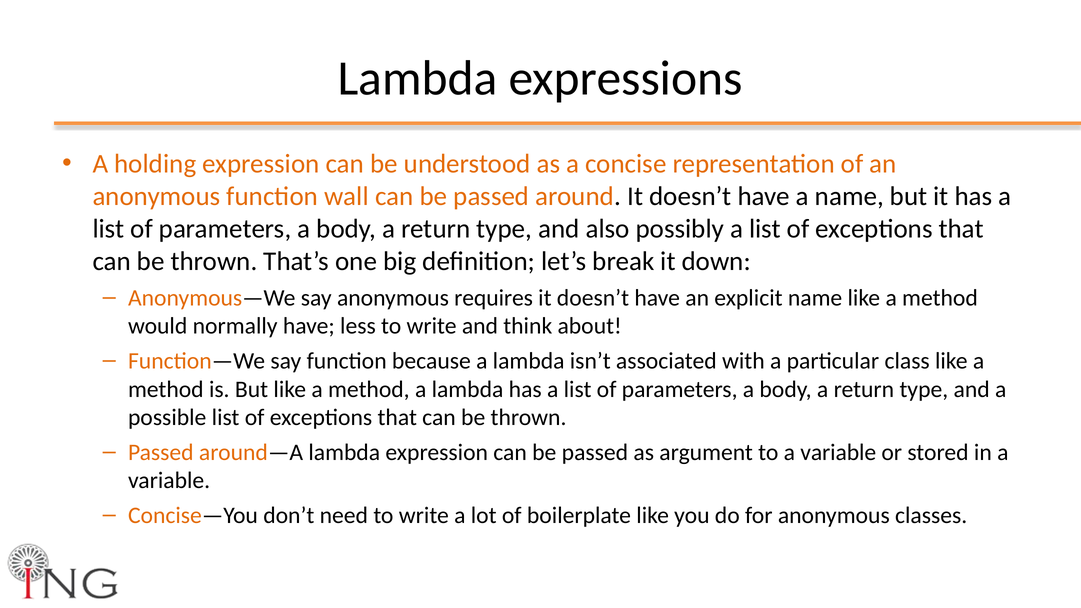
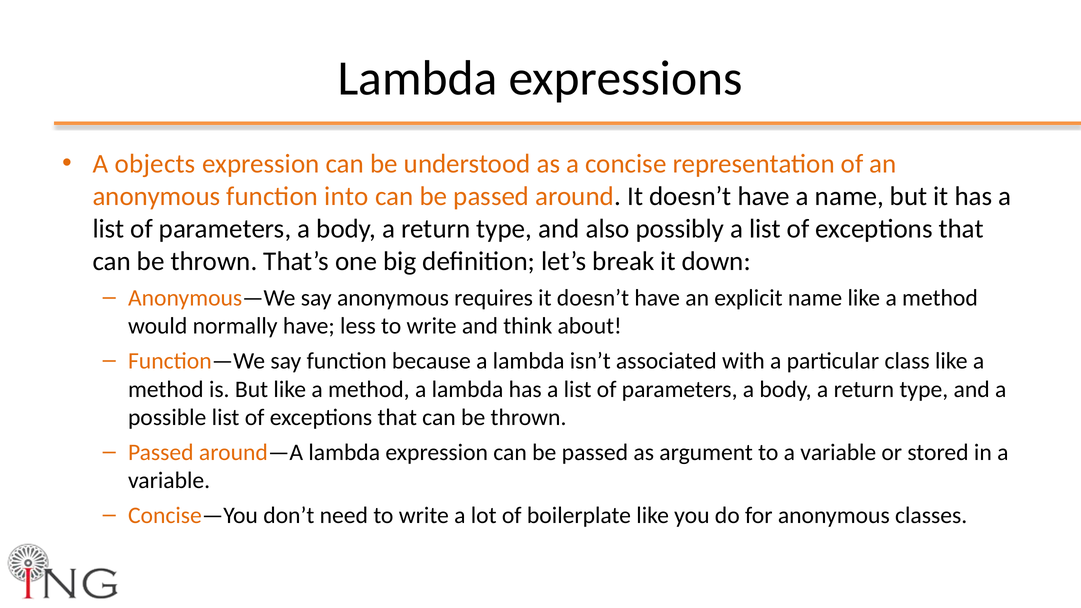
holding: holding -> objects
wall: wall -> into
